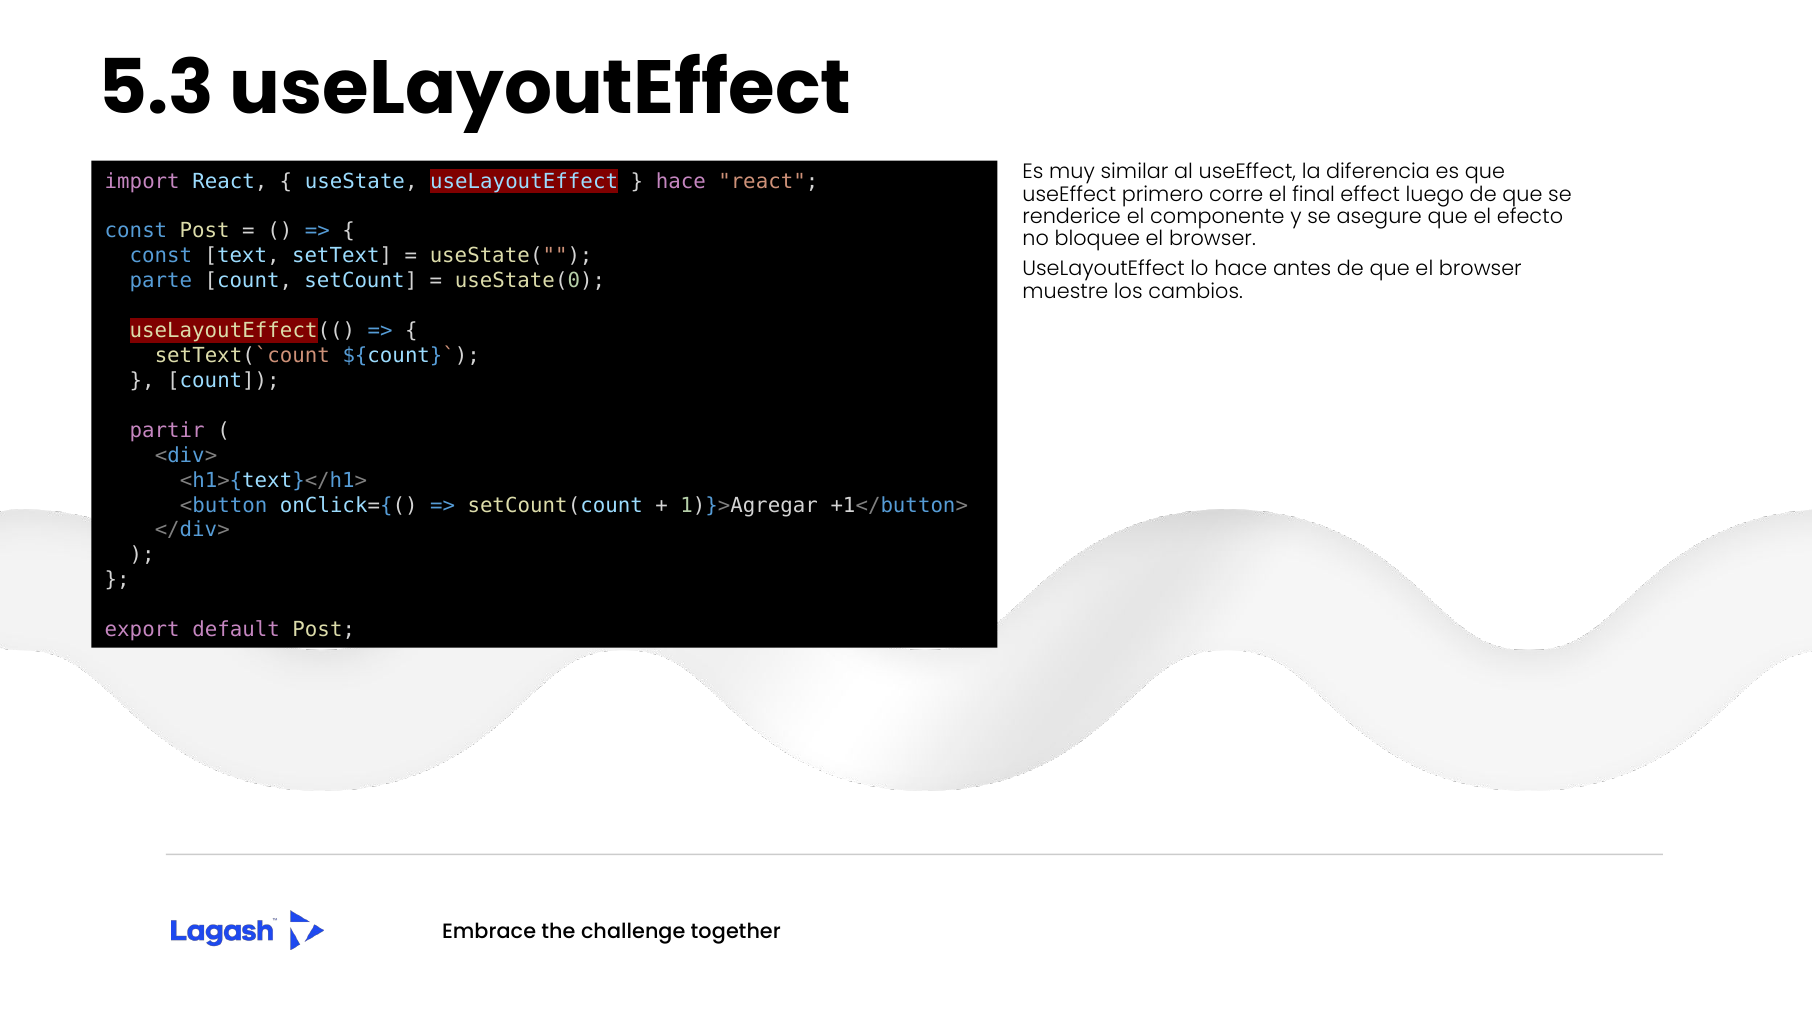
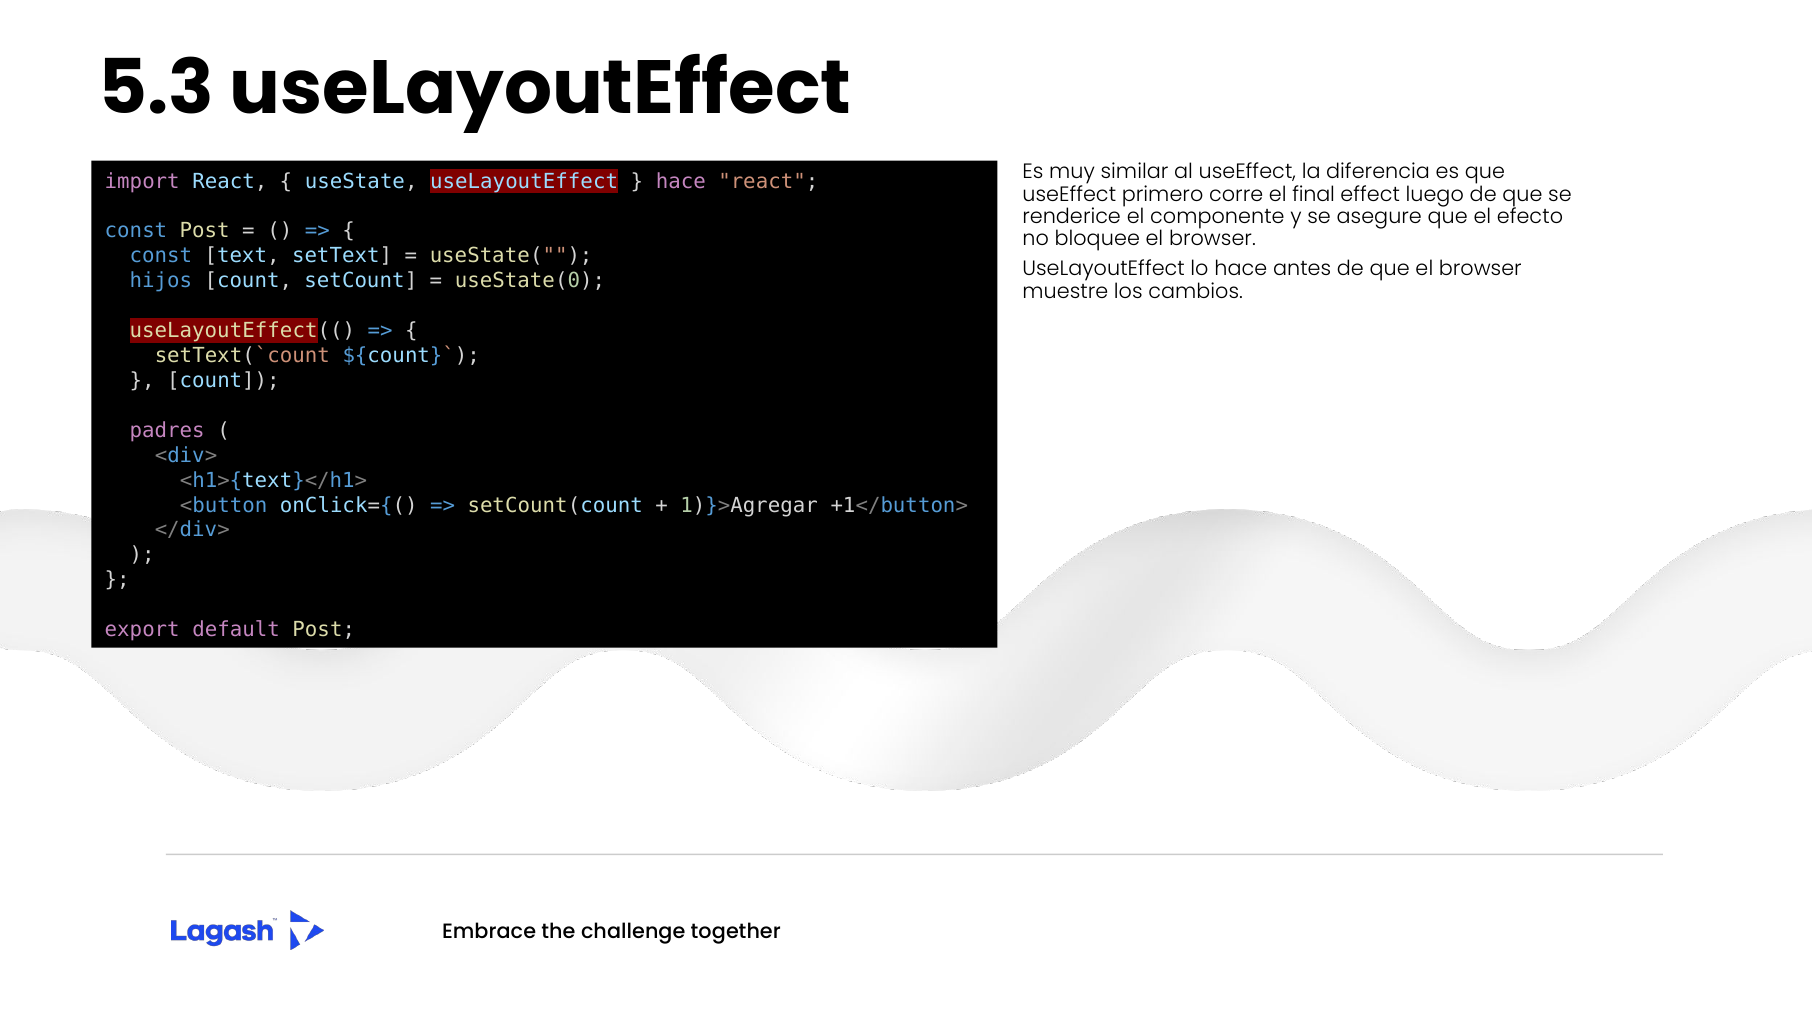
parte: parte -> hijos
partir: partir -> padres
